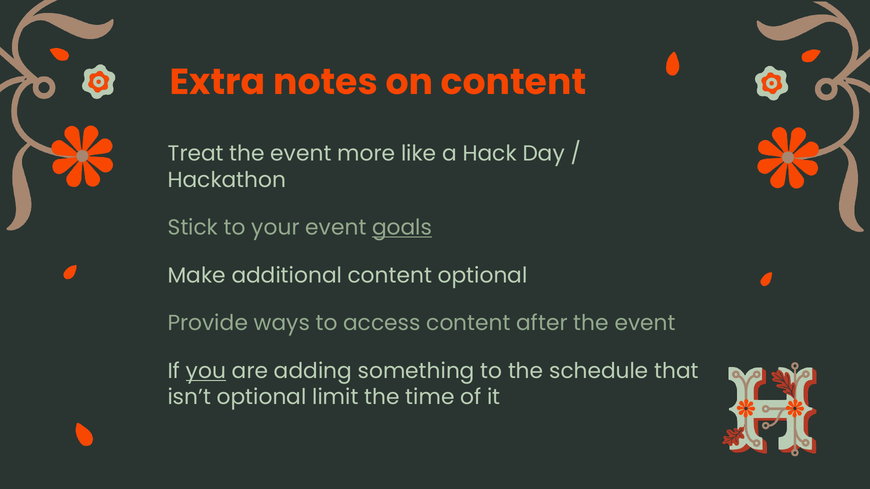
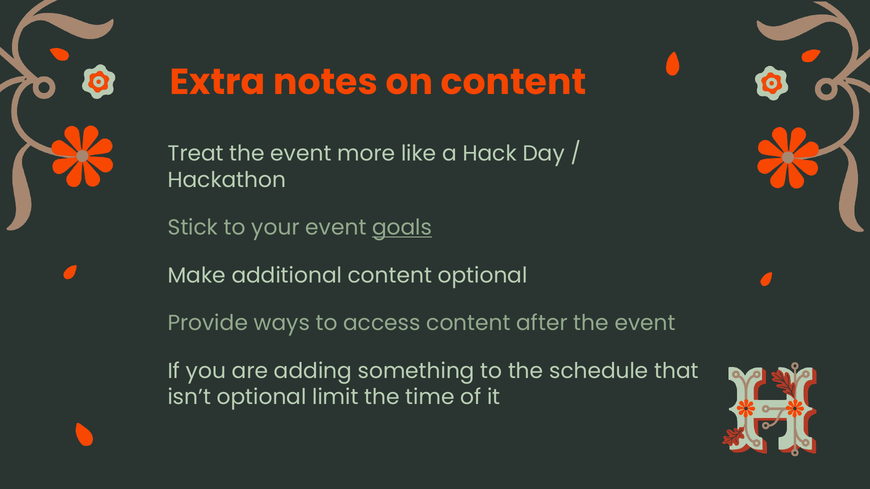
you underline: present -> none
